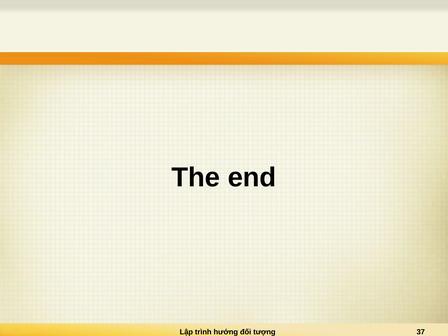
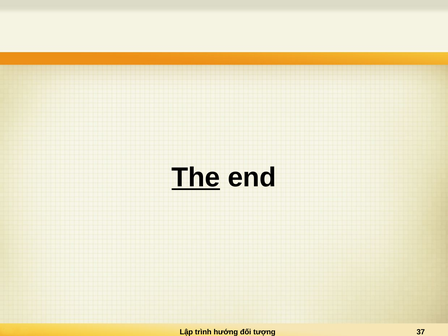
The underline: none -> present
